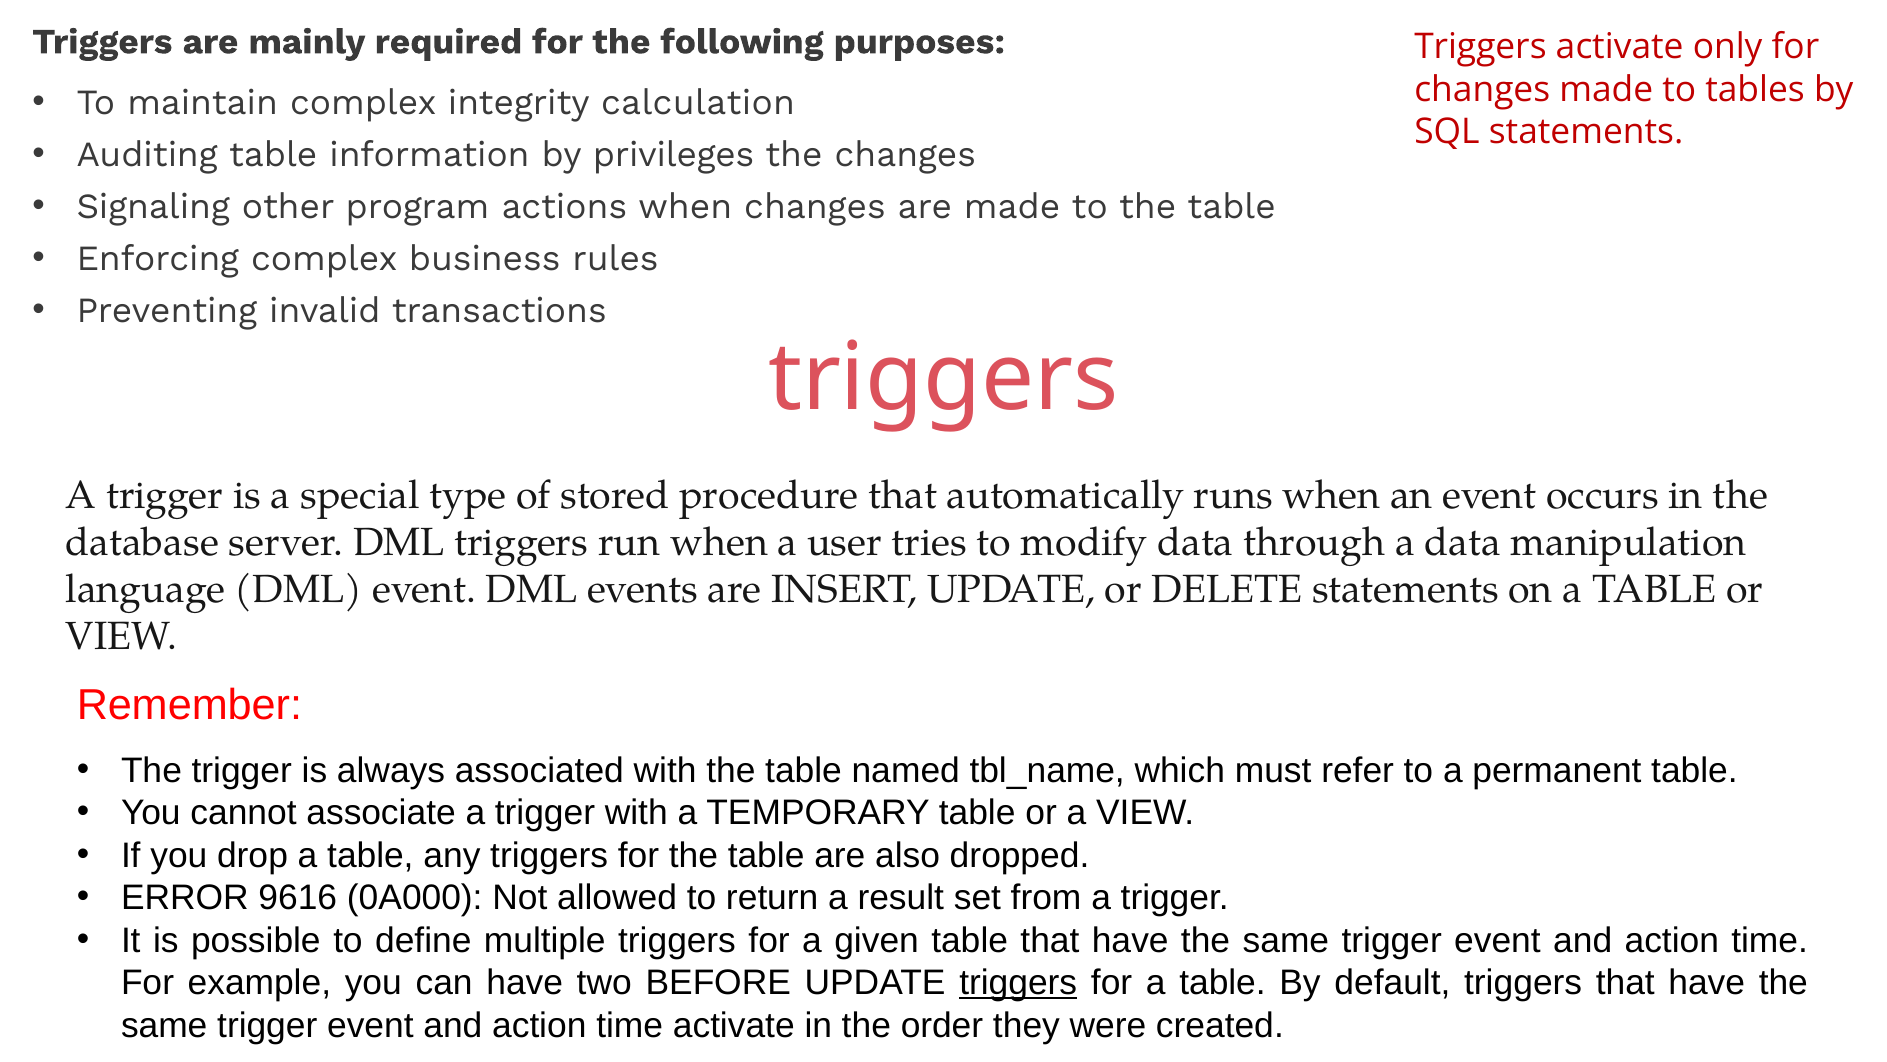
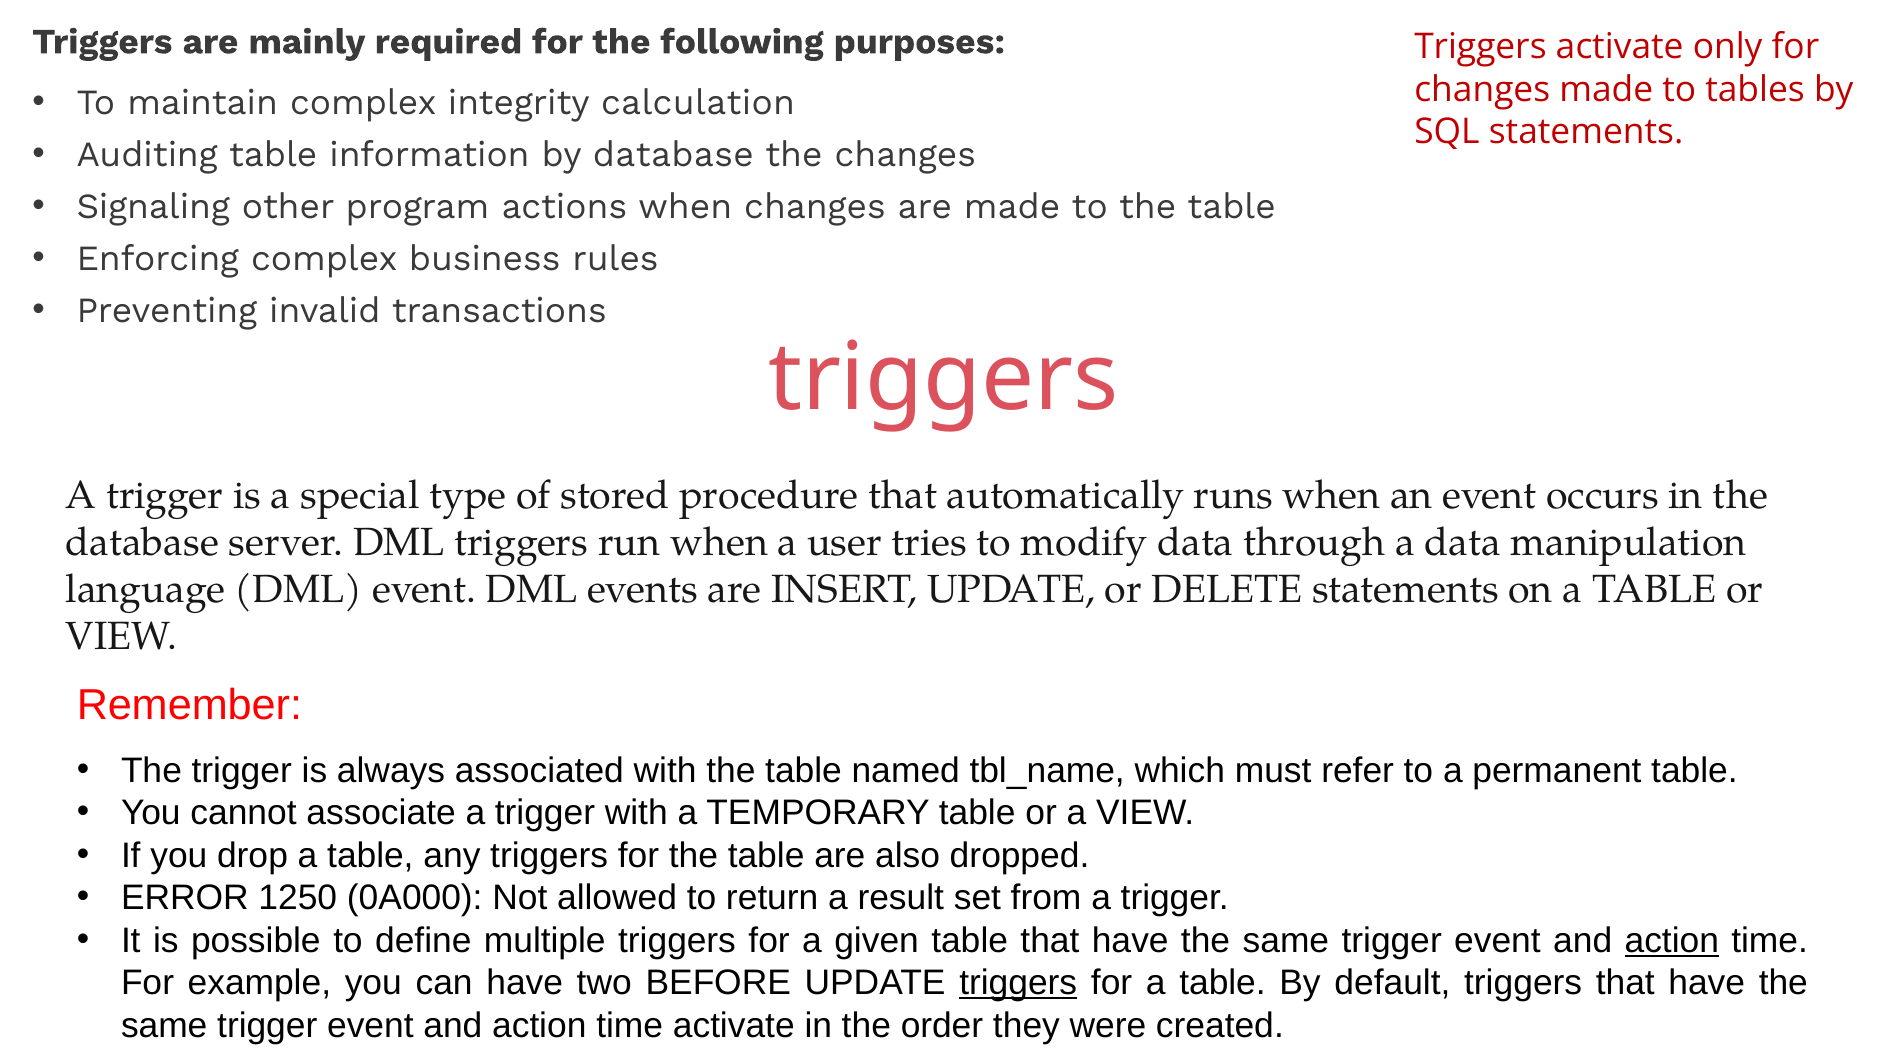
by privileges: privileges -> database
9616: 9616 -> 1250
action at (1672, 940) underline: none -> present
